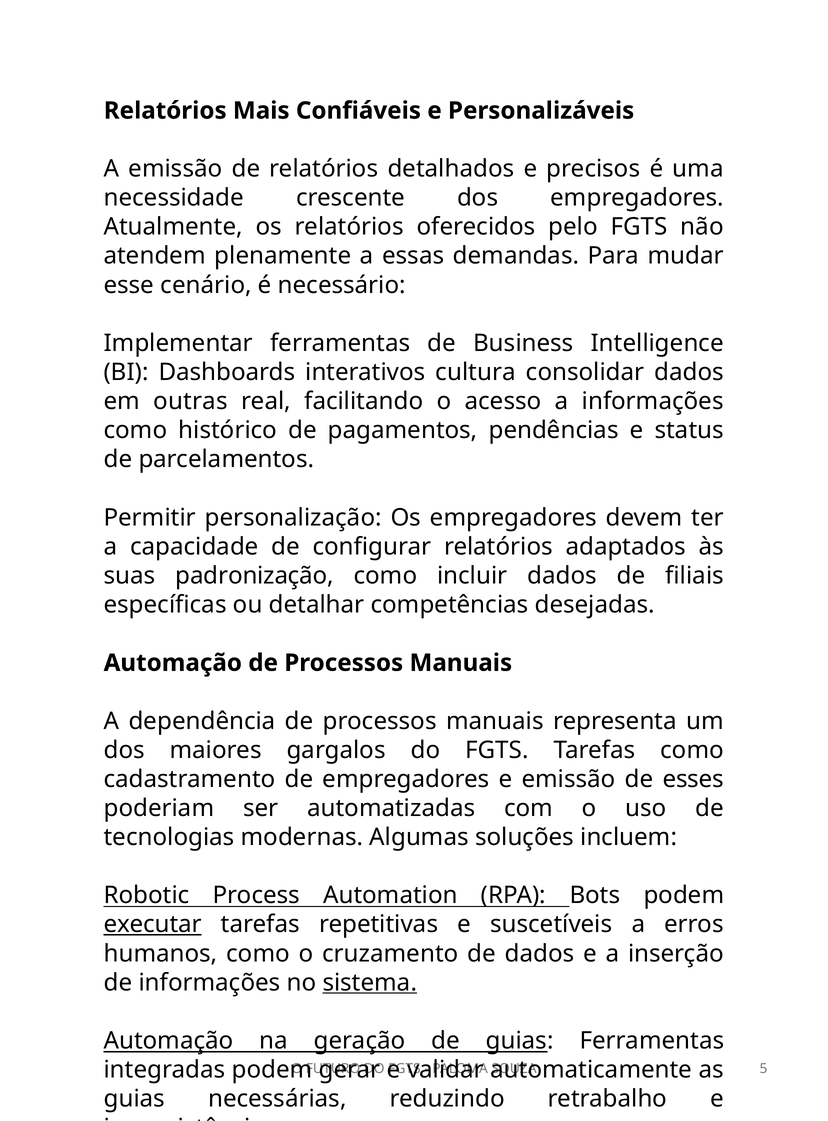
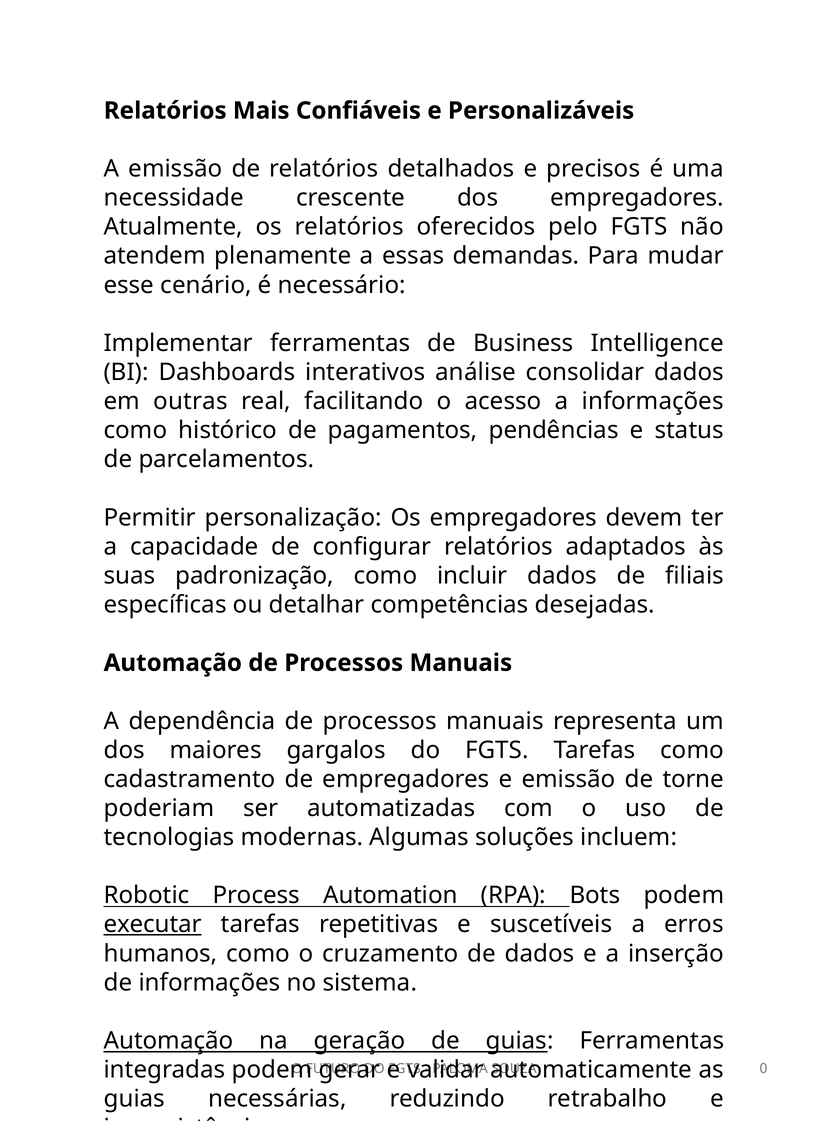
cultura: cultura -> análise
esses: esses -> torne
sistema underline: present -> none
5: 5 -> 0
